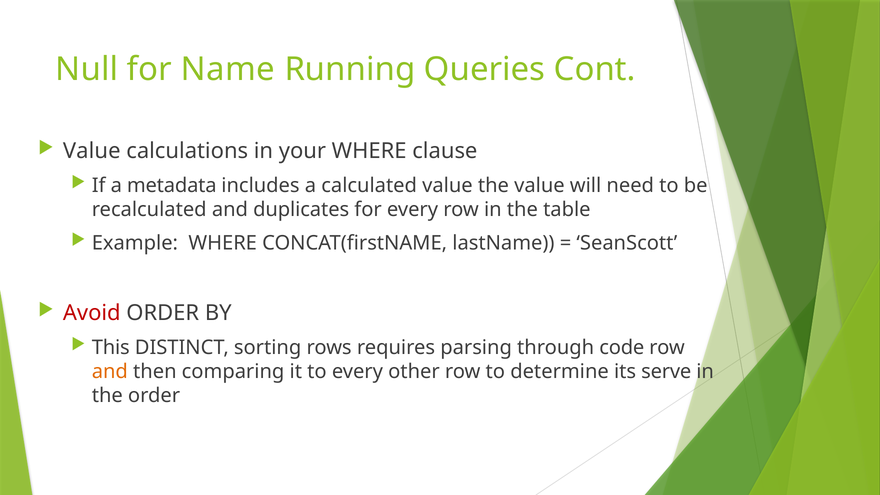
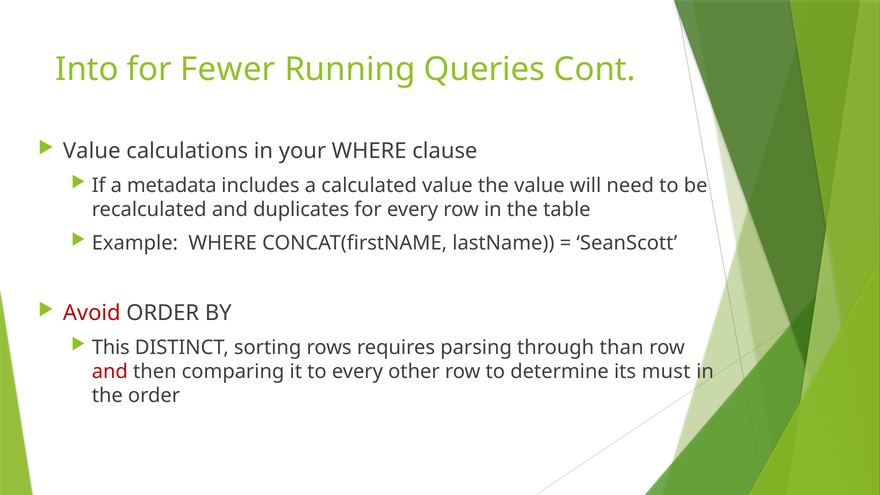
Null: Null -> Into
Name: Name -> Fewer
code: code -> than
and at (110, 372) colour: orange -> red
serve: serve -> must
